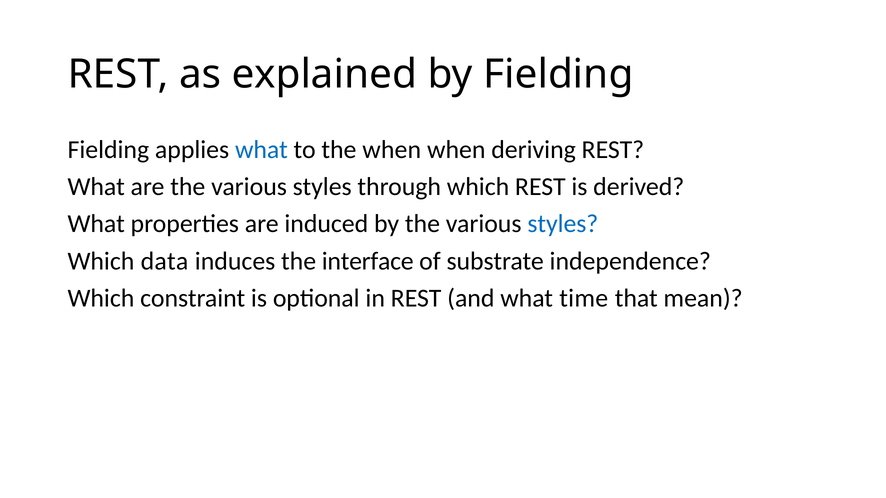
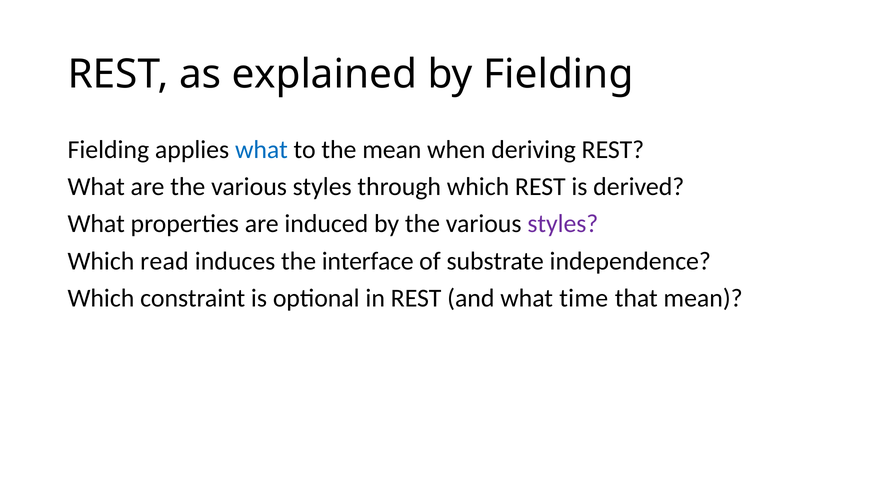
the when: when -> mean
styles at (563, 224) colour: blue -> purple
data: data -> read
